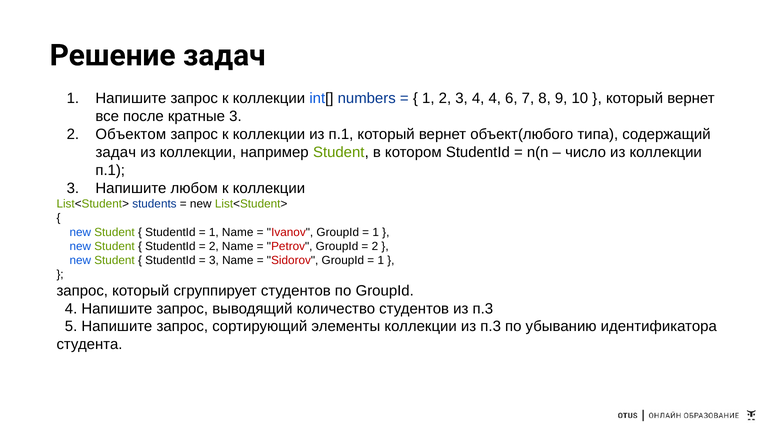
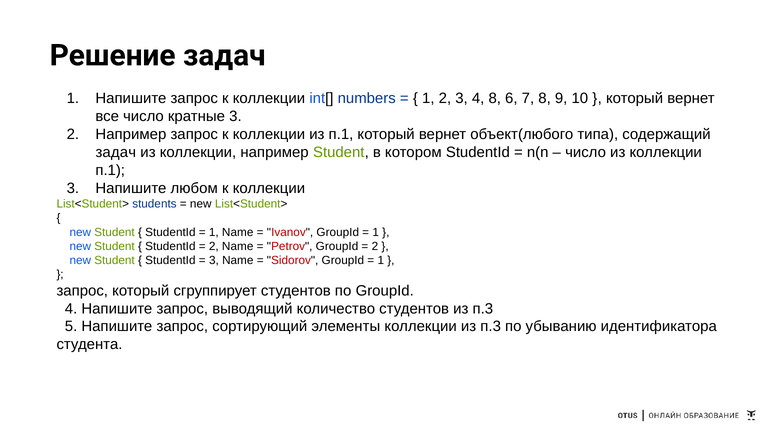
4 4: 4 -> 8
все после: после -> число
2 Объектом: Объектом -> Например
